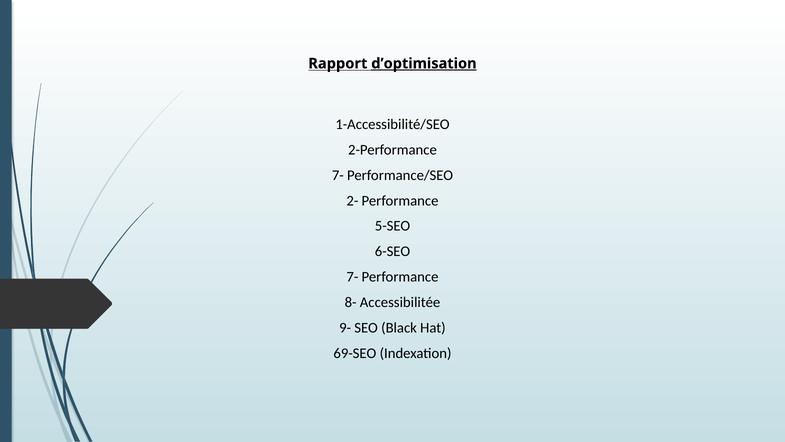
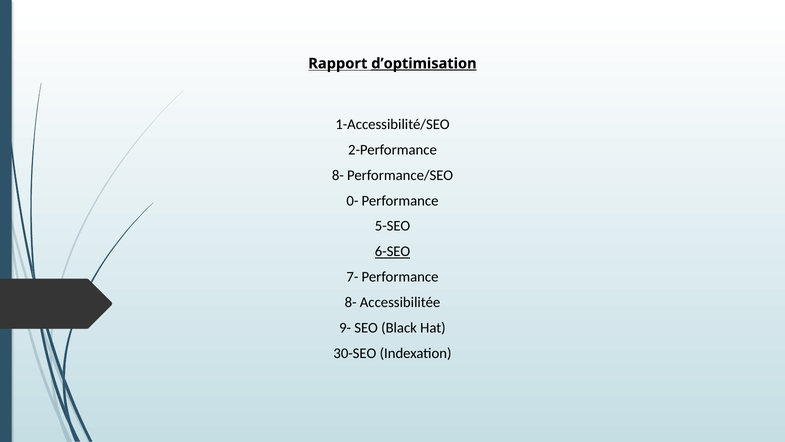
7- at (338, 175): 7- -> 8-
2-: 2- -> 0-
6-SEO underline: none -> present
69-SEO: 69-SEO -> 30-SEO
